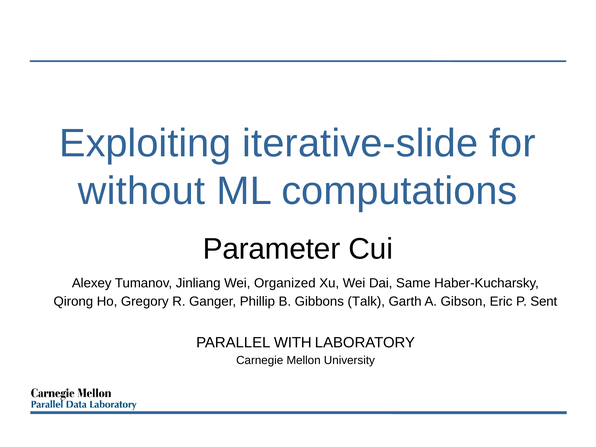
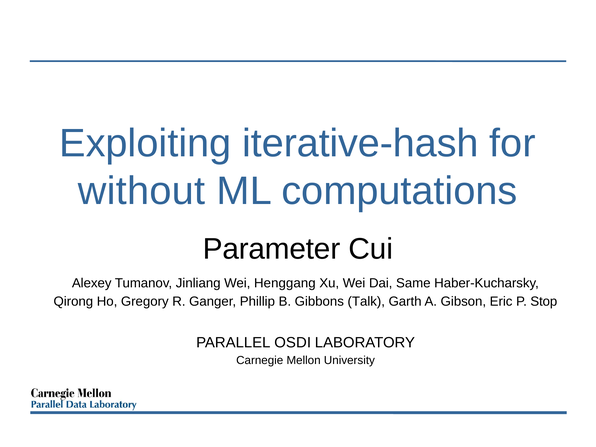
iterative-slide: iterative-slide -> iterative-hash
Organized: Organized -> Henggang
Sent: Sent -> Stop
WITH: WITH -> OSDI
